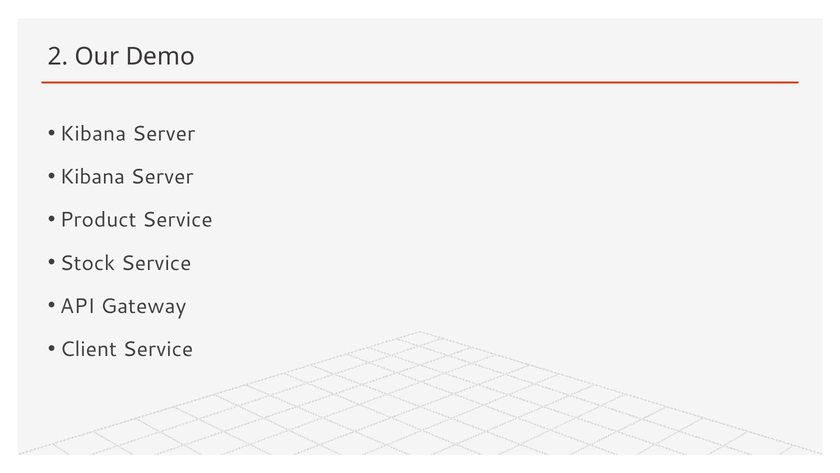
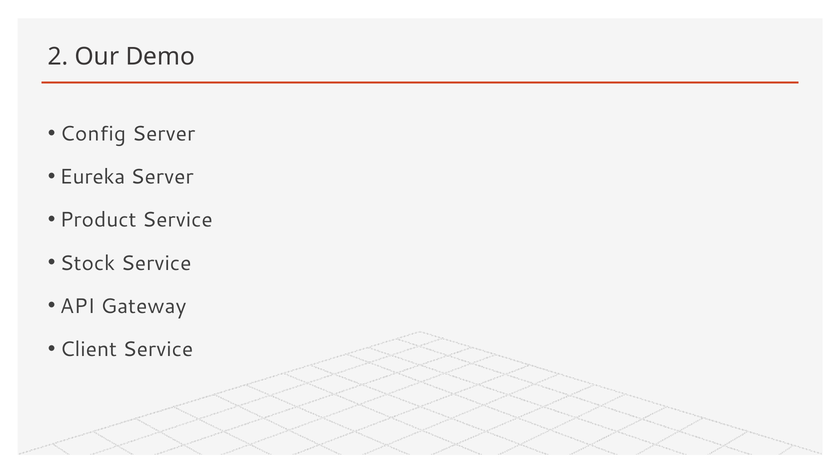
Kibana at (93, 134): Kibana -> Config
Kibana at (92, 177): Kibana -> Eureka
